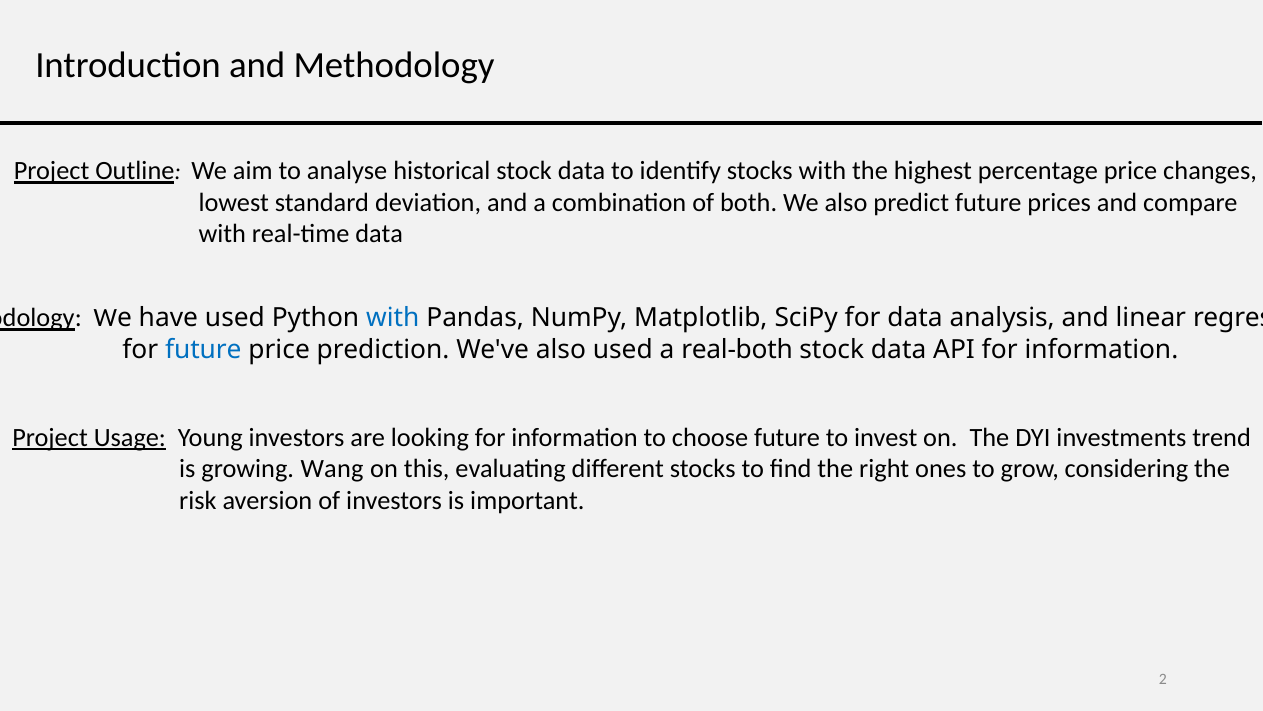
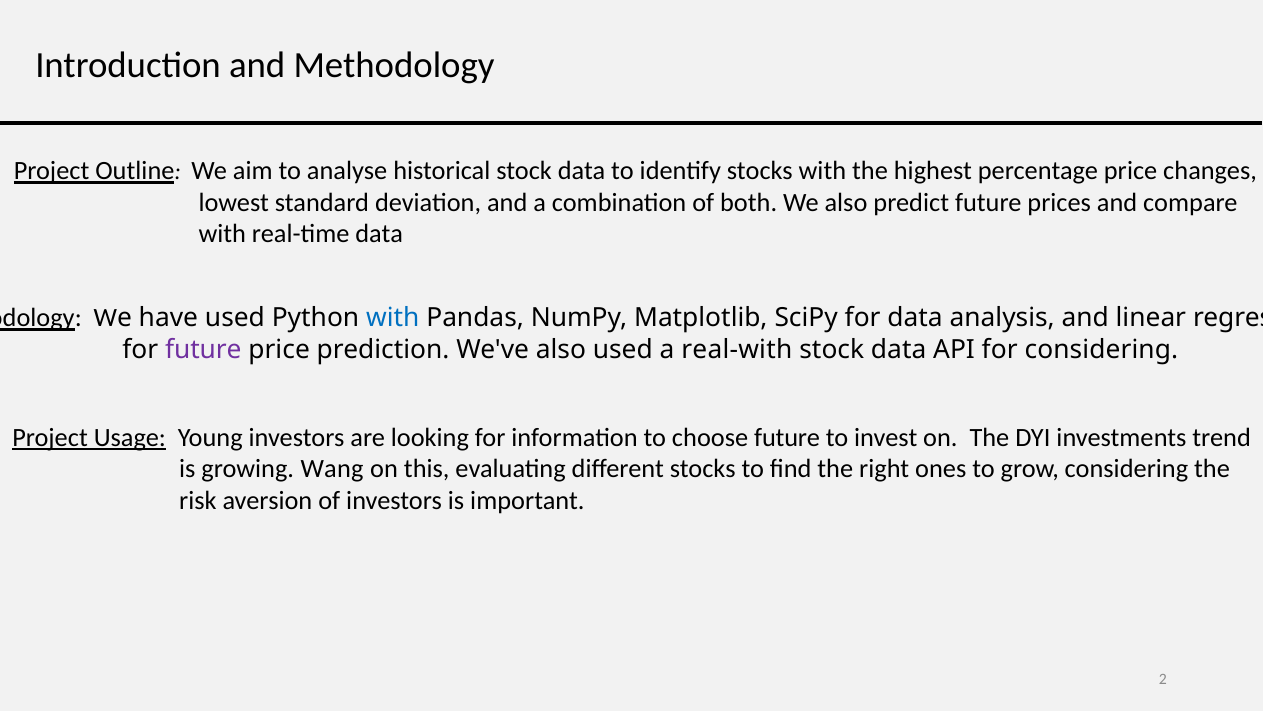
future at (203, 349) colour: blue -> purple
real-both: real-both -> real-with
API for information: information -> considering
